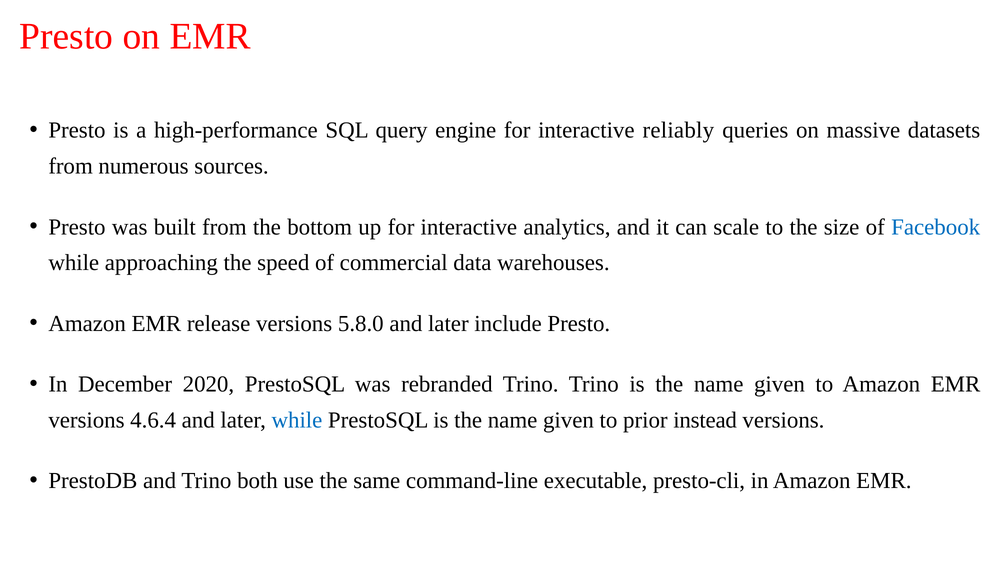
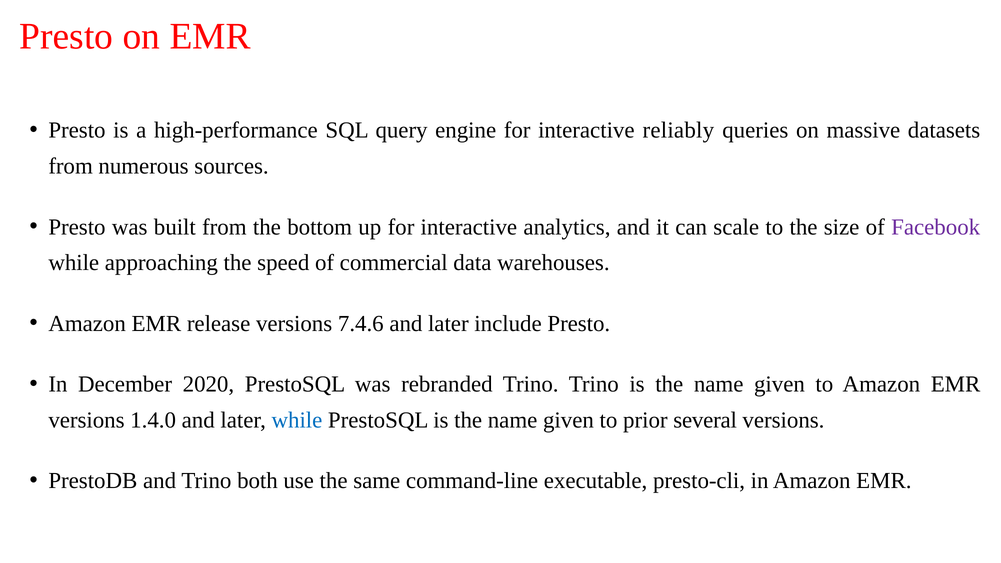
Facebook colour: blue -> purple
5.8.0: 5.8.0 -> 7.4.6
4.6.4: 4.6.4 -> 1.4.0
instead: instead -> several
